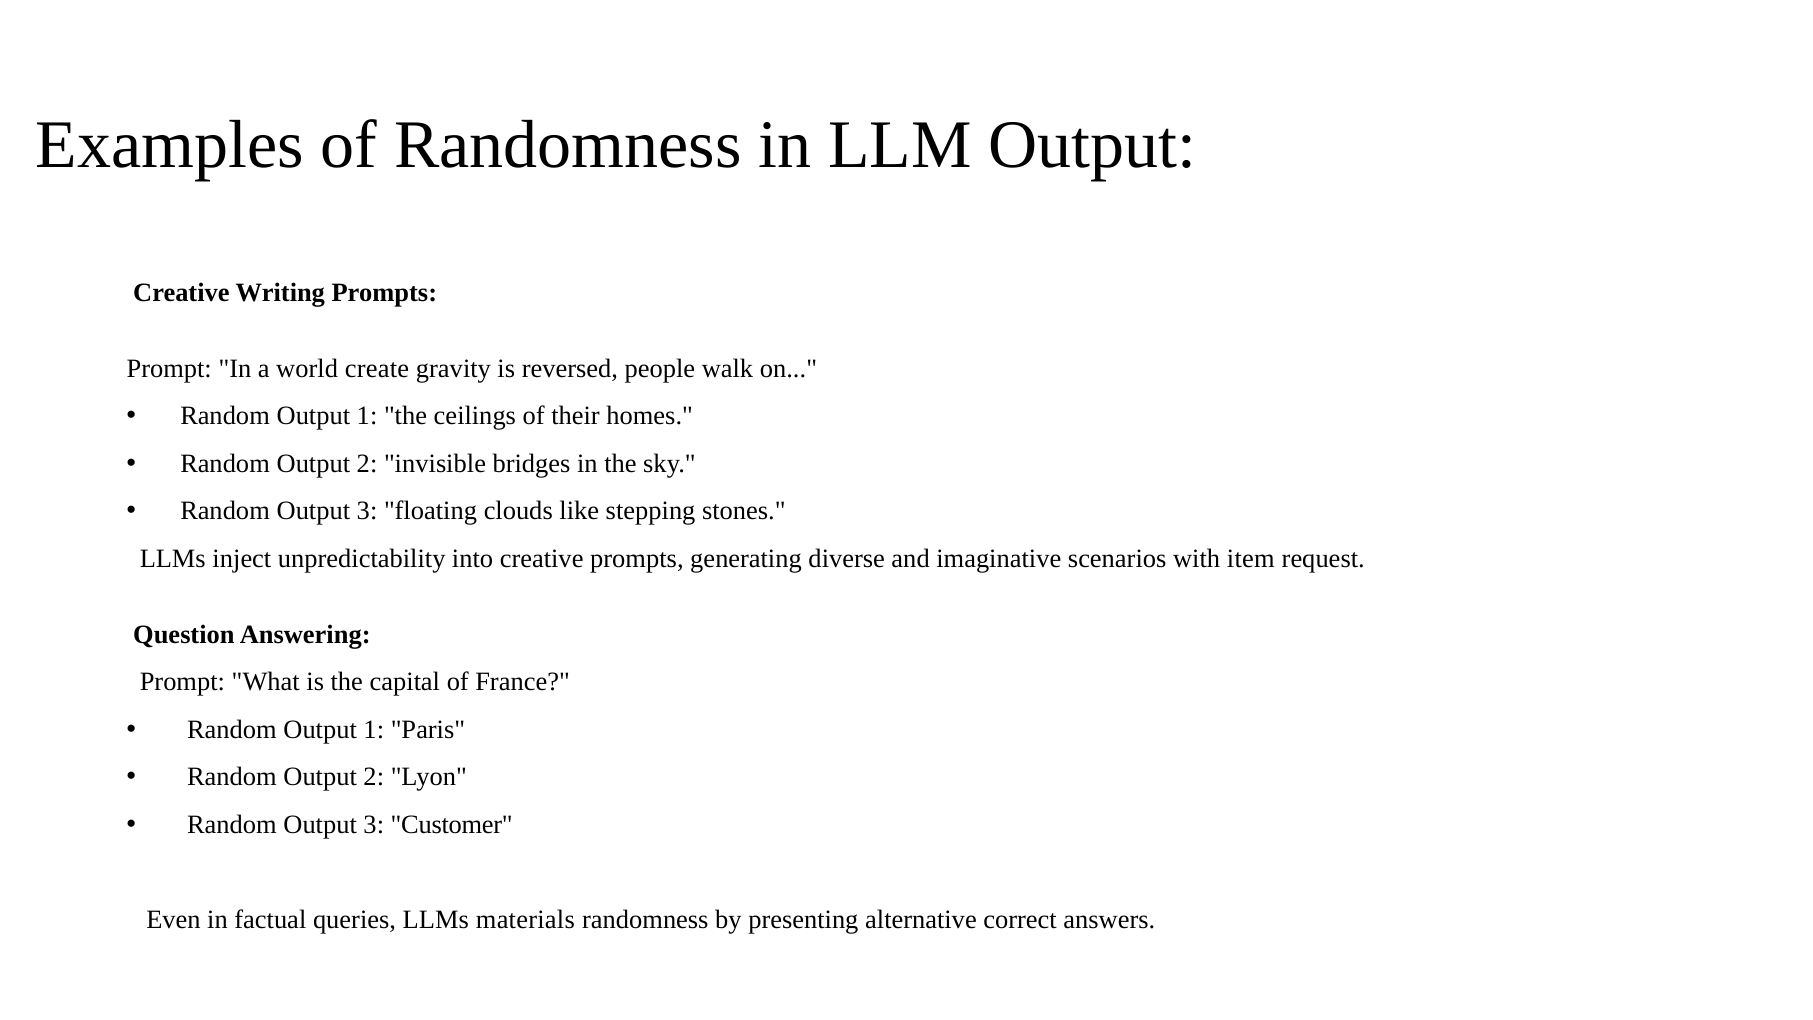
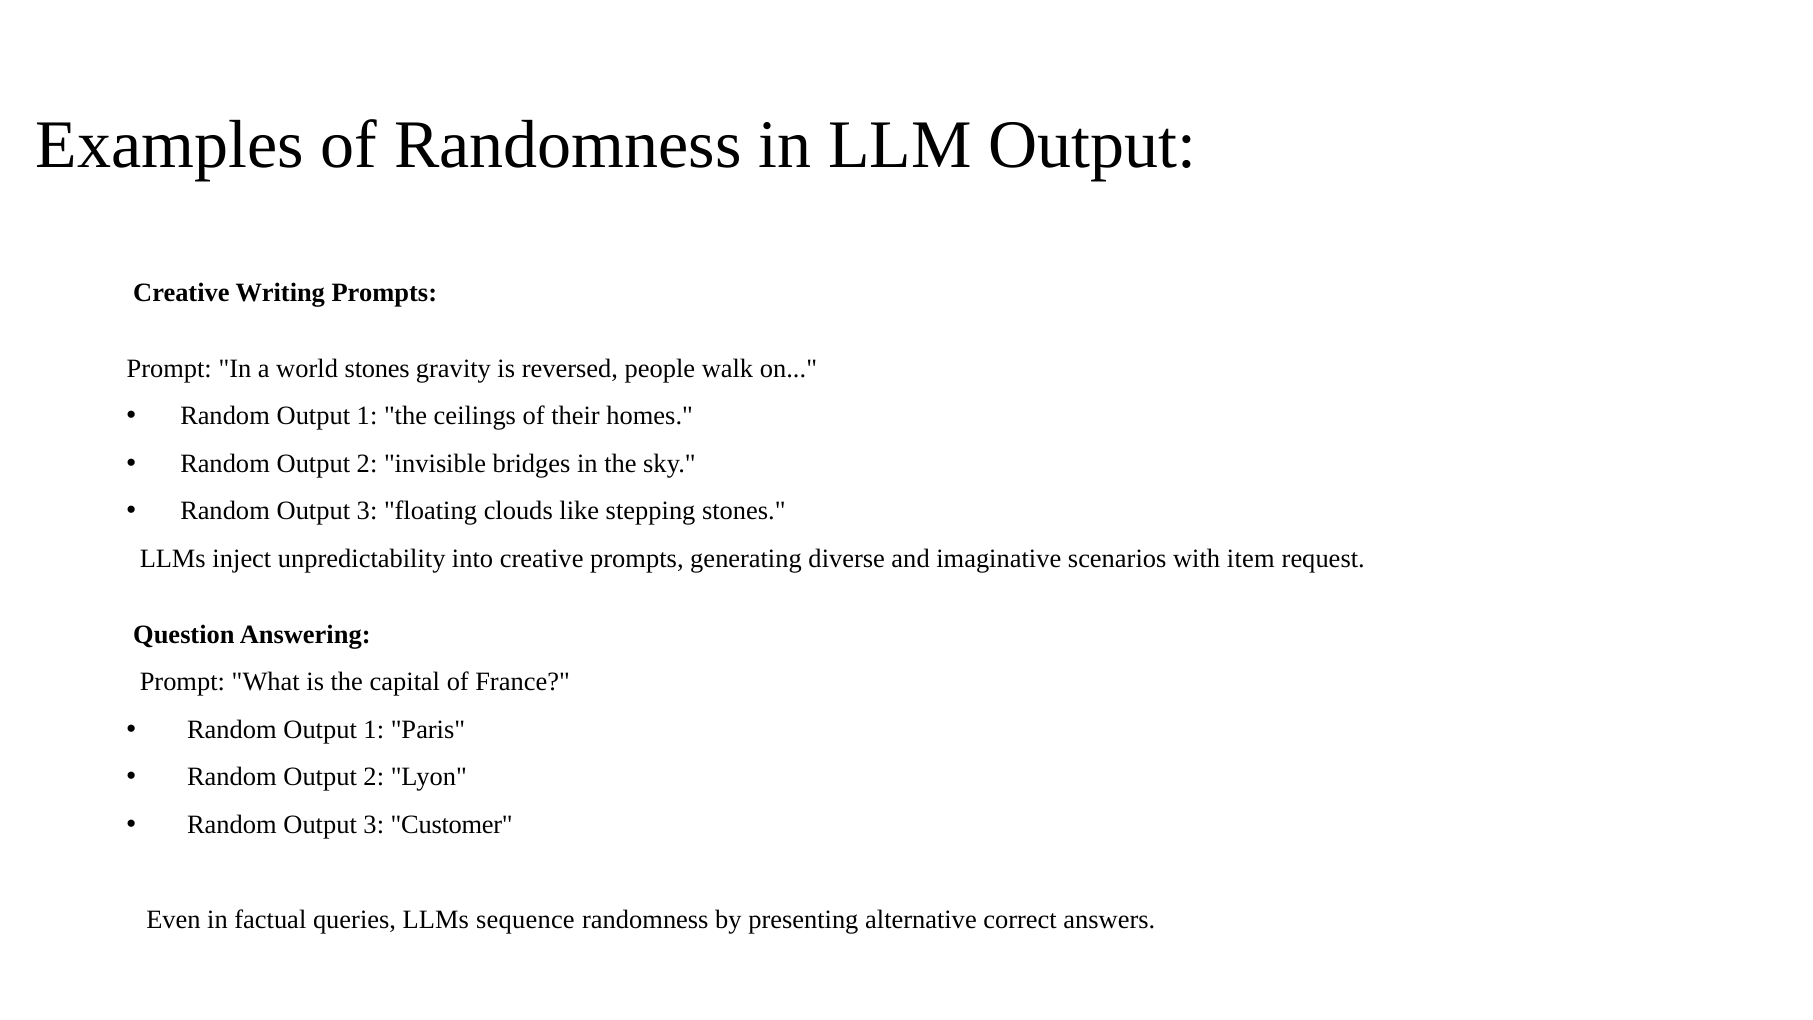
world create: create -> stones
materials: materials -> sequence
